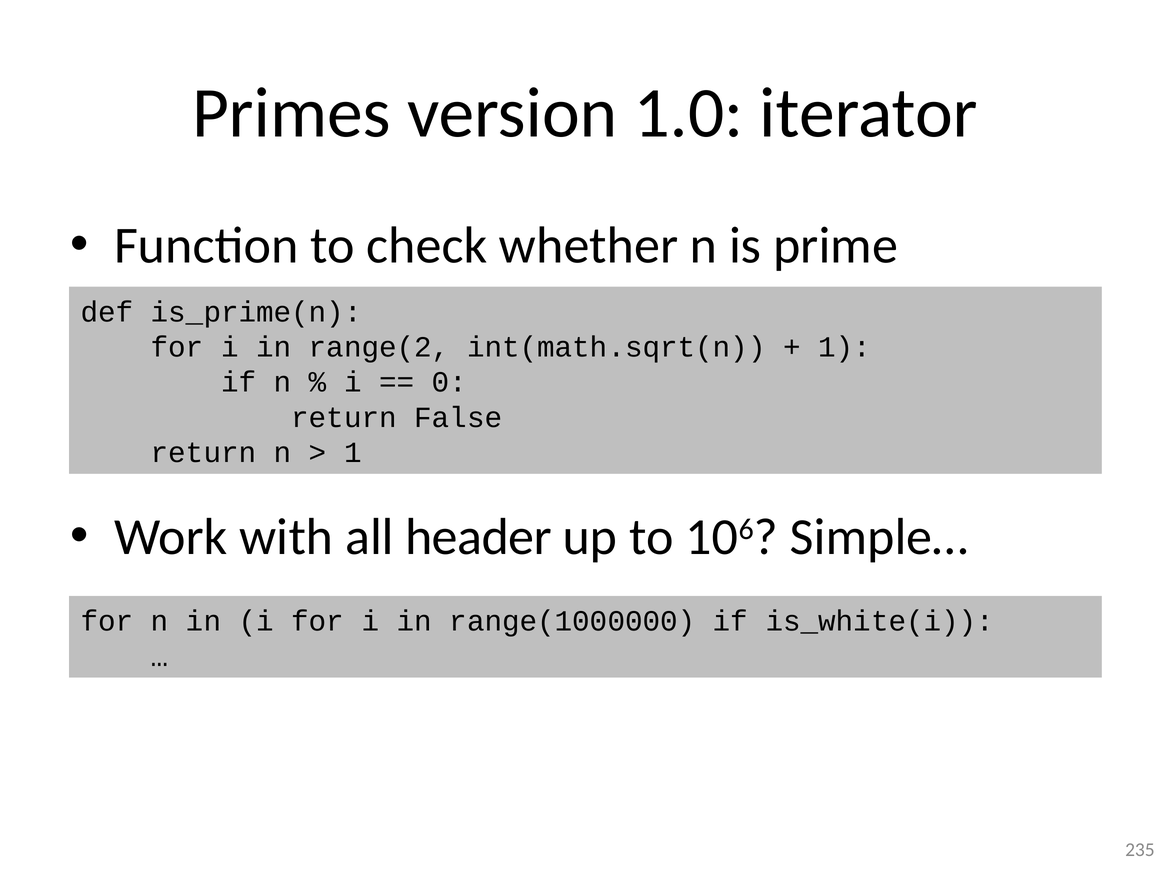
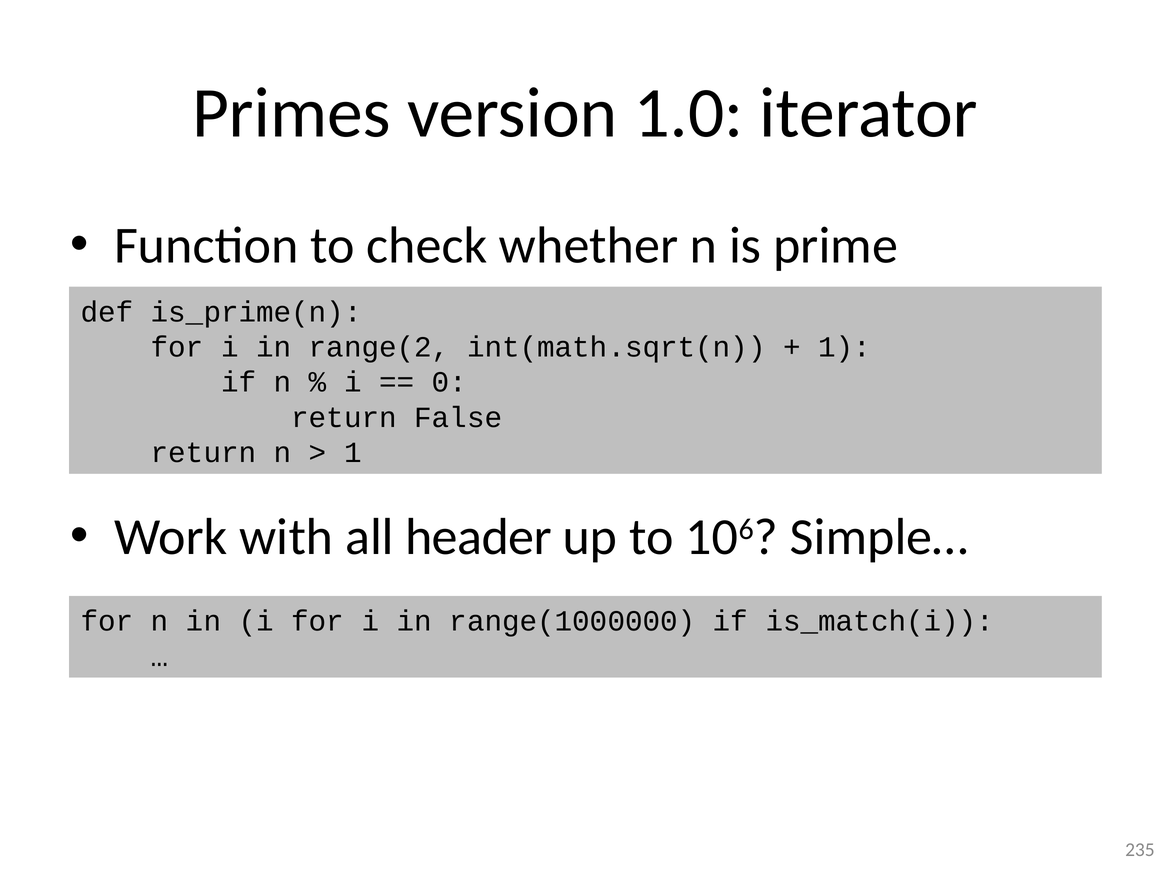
is_white(i: is_white(i -> is_match(i
